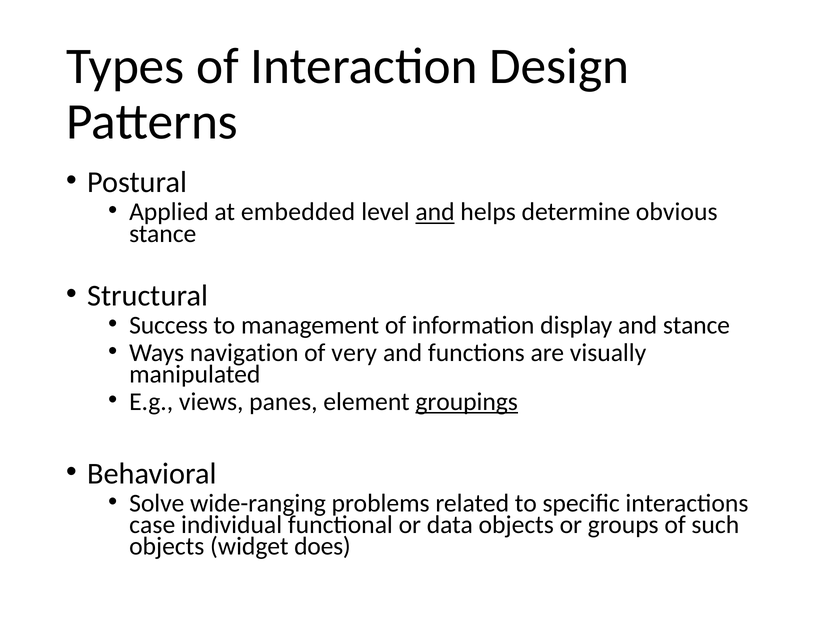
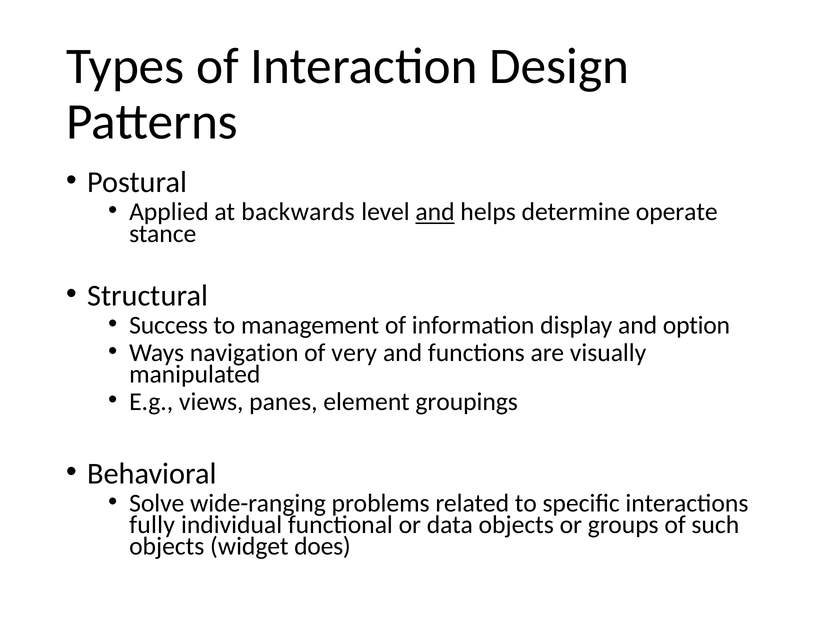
embedded: embedded -> backwards
obvious: obvious -> operate
and stance: stance -> option
groupings underline: present -> none
case: case -> fully
